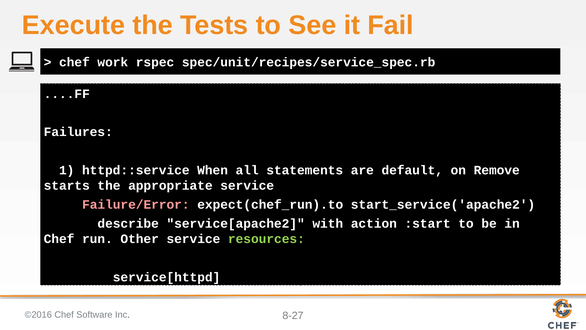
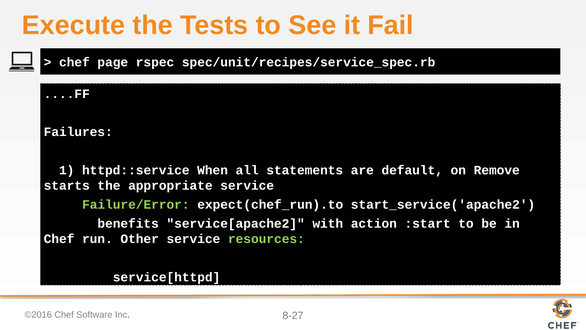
work: work -> page
Failure/Error colour: pink -> light green
describe: describe -> benefits
